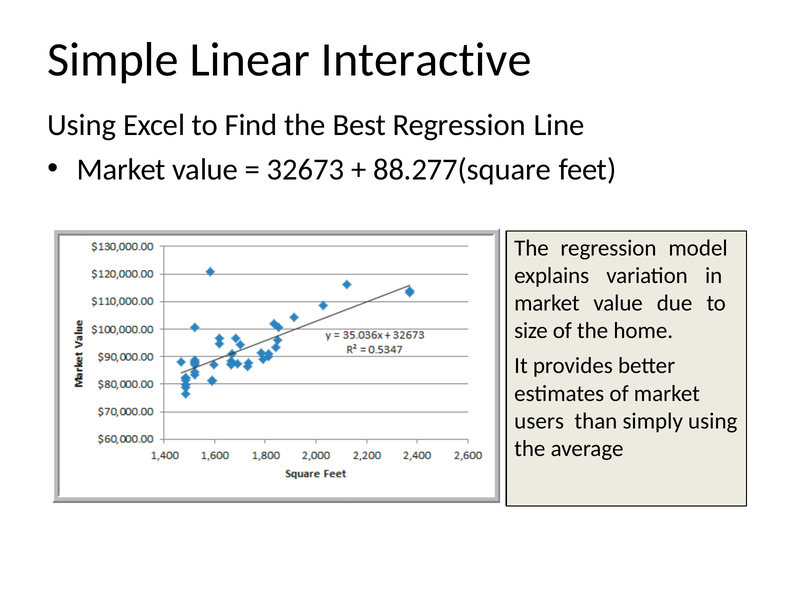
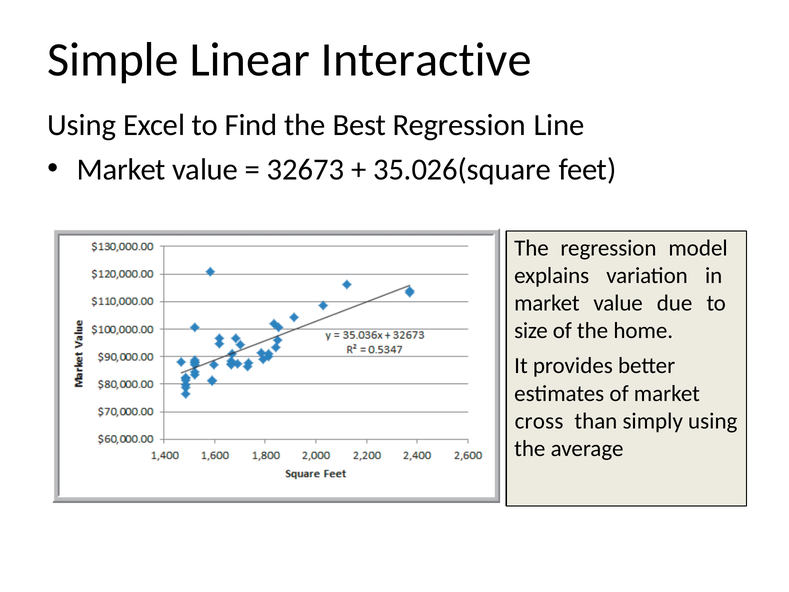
88.277(square: 88.277(square -> 35.026(square
users: users -> cross
